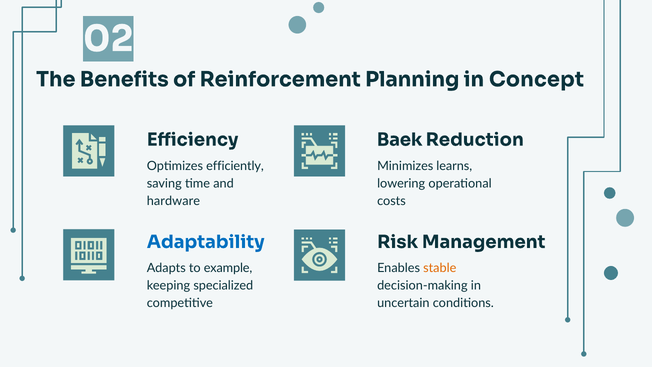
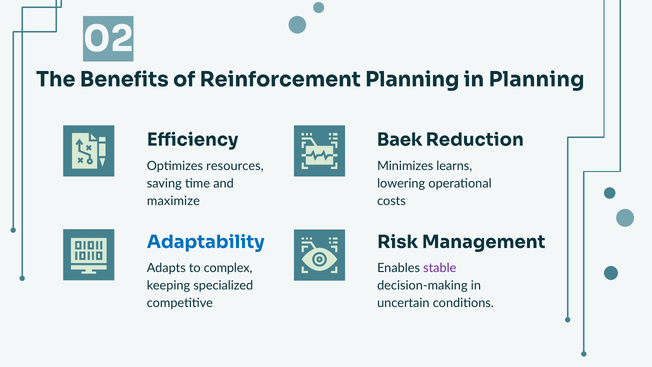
in Concept: Concept -> Planning
efficiently: efficiently -> resources
hardware: hardware -> maximize
example: example -> complex
stable colour: orange -> purple
